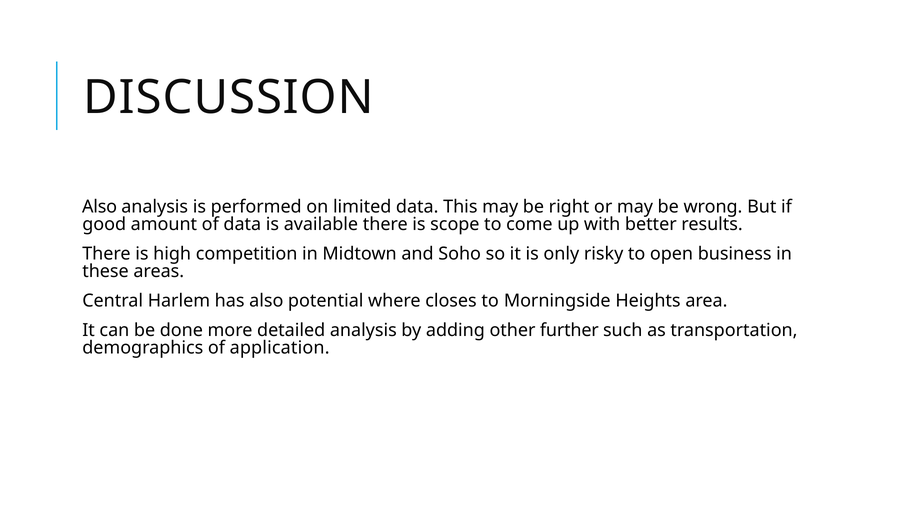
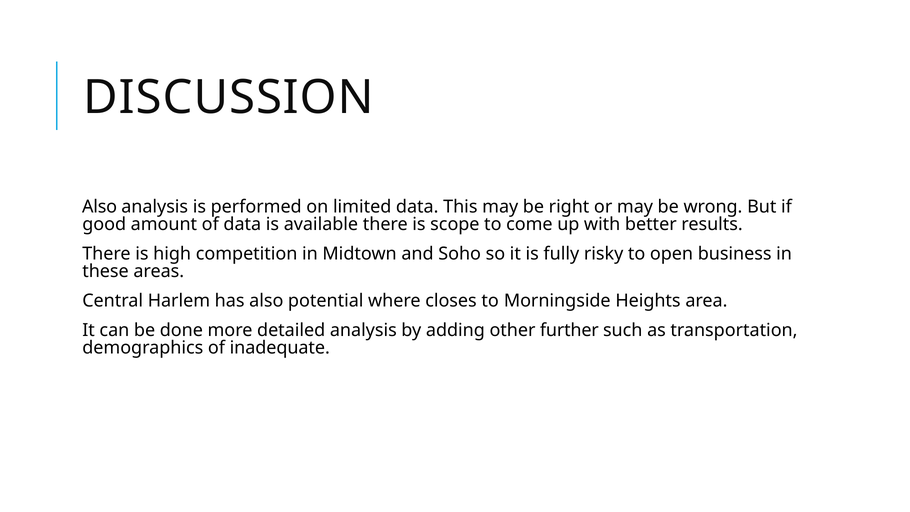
only: only -> fully
application: application -> inadequate
